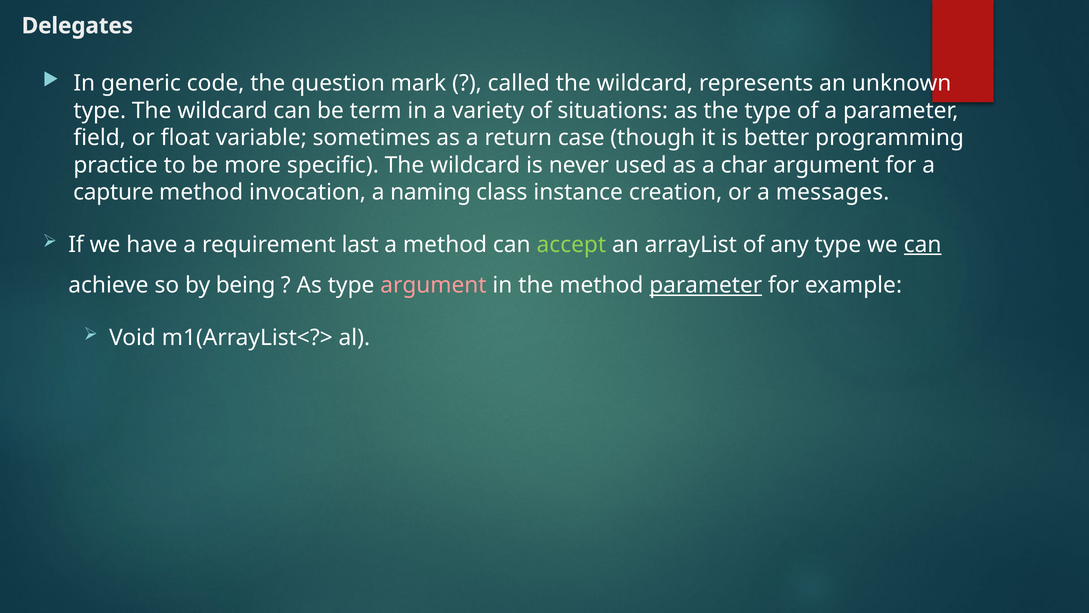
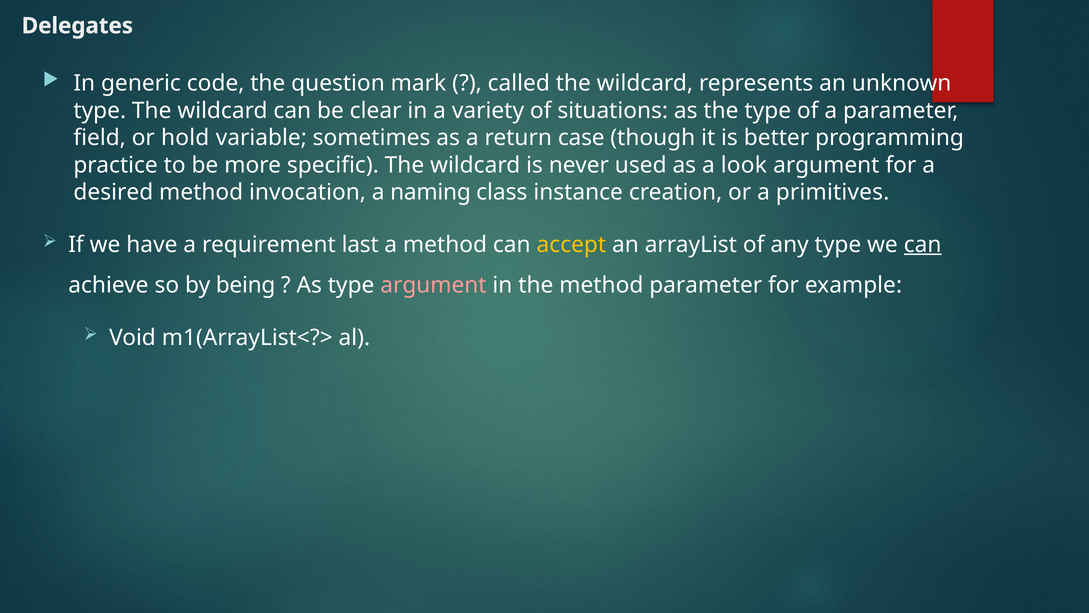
term: term -> clear
float: float -> hold
char: char -> look
capture: capture -> desired
messages: messages -> primitives
accept colour: light green -> yellow
parameter at (706, 285) underline: present -> none
